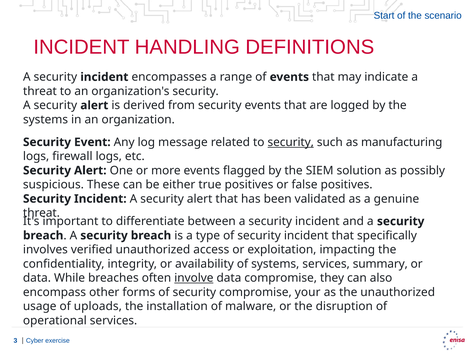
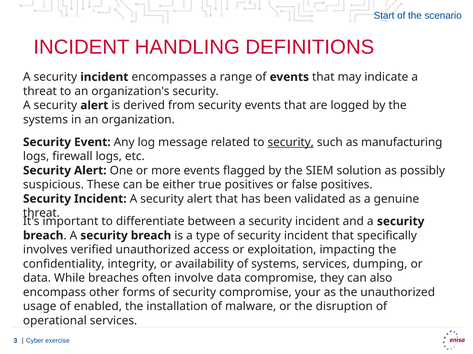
summary: summary -> dumping
involve underline: present -> none
uploads: uploads -> enabled
